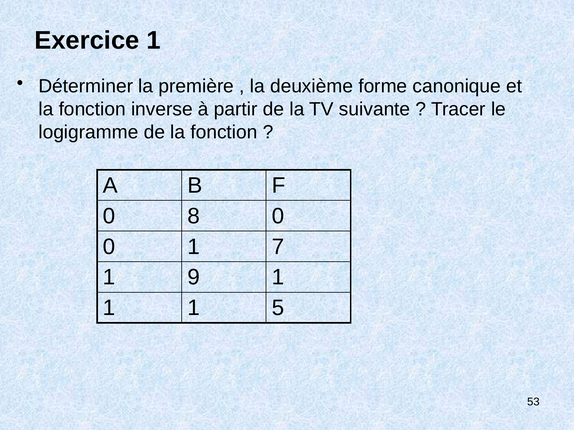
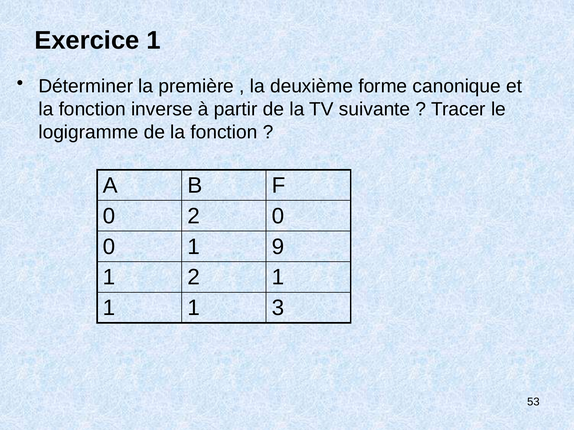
0 8: 8 -> 2
7: 7 -> 9
1 9: 9 -> 2
5: 5 -> 3
